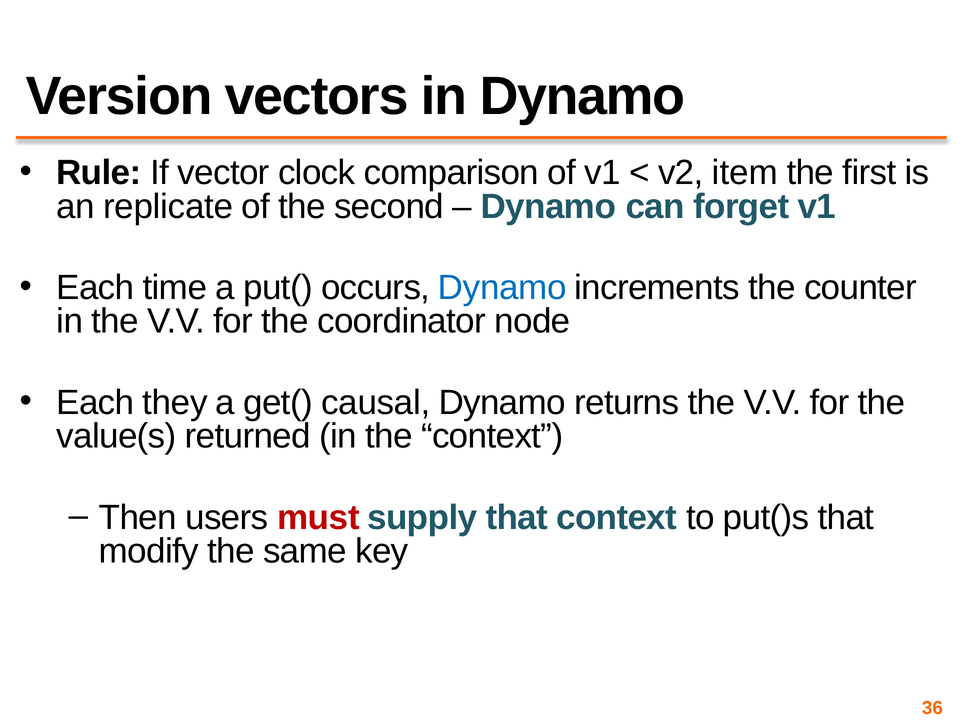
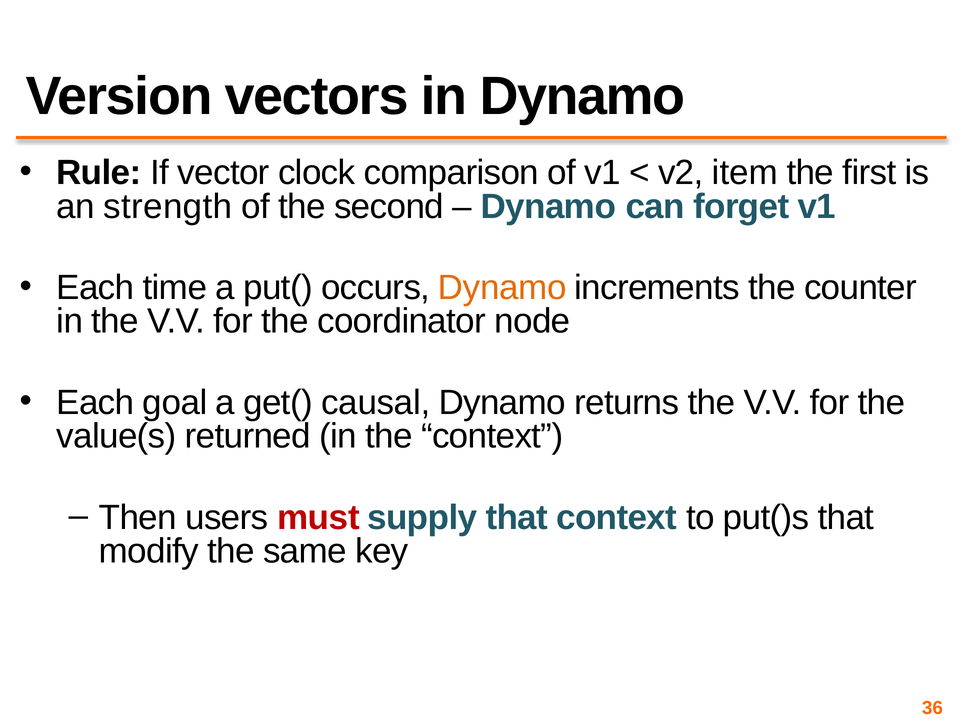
replicate: replicate -> strength
Dynamo at (502, 288) colour: blue -> orange
they: they -> goal
